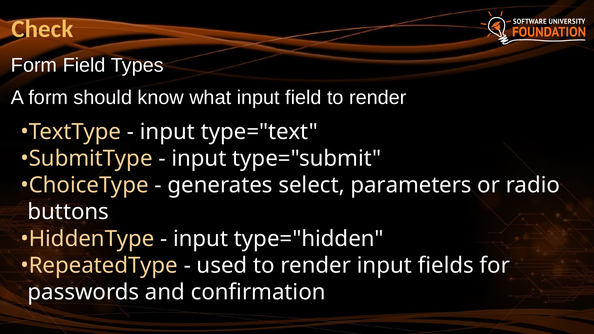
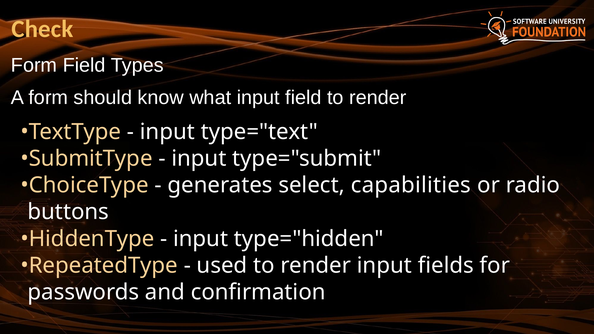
parameters: parameters -> capabilities
